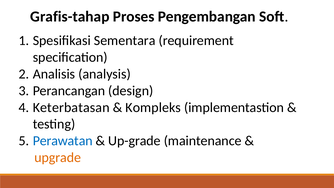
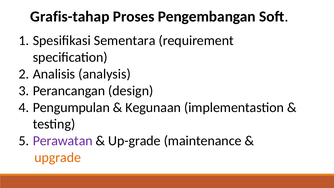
Keterbatasan: Keterbatasan -> Pengumpulan
Kompleks: Kompleks -> Kegunaan
Perawatan colour: blue -> purple
